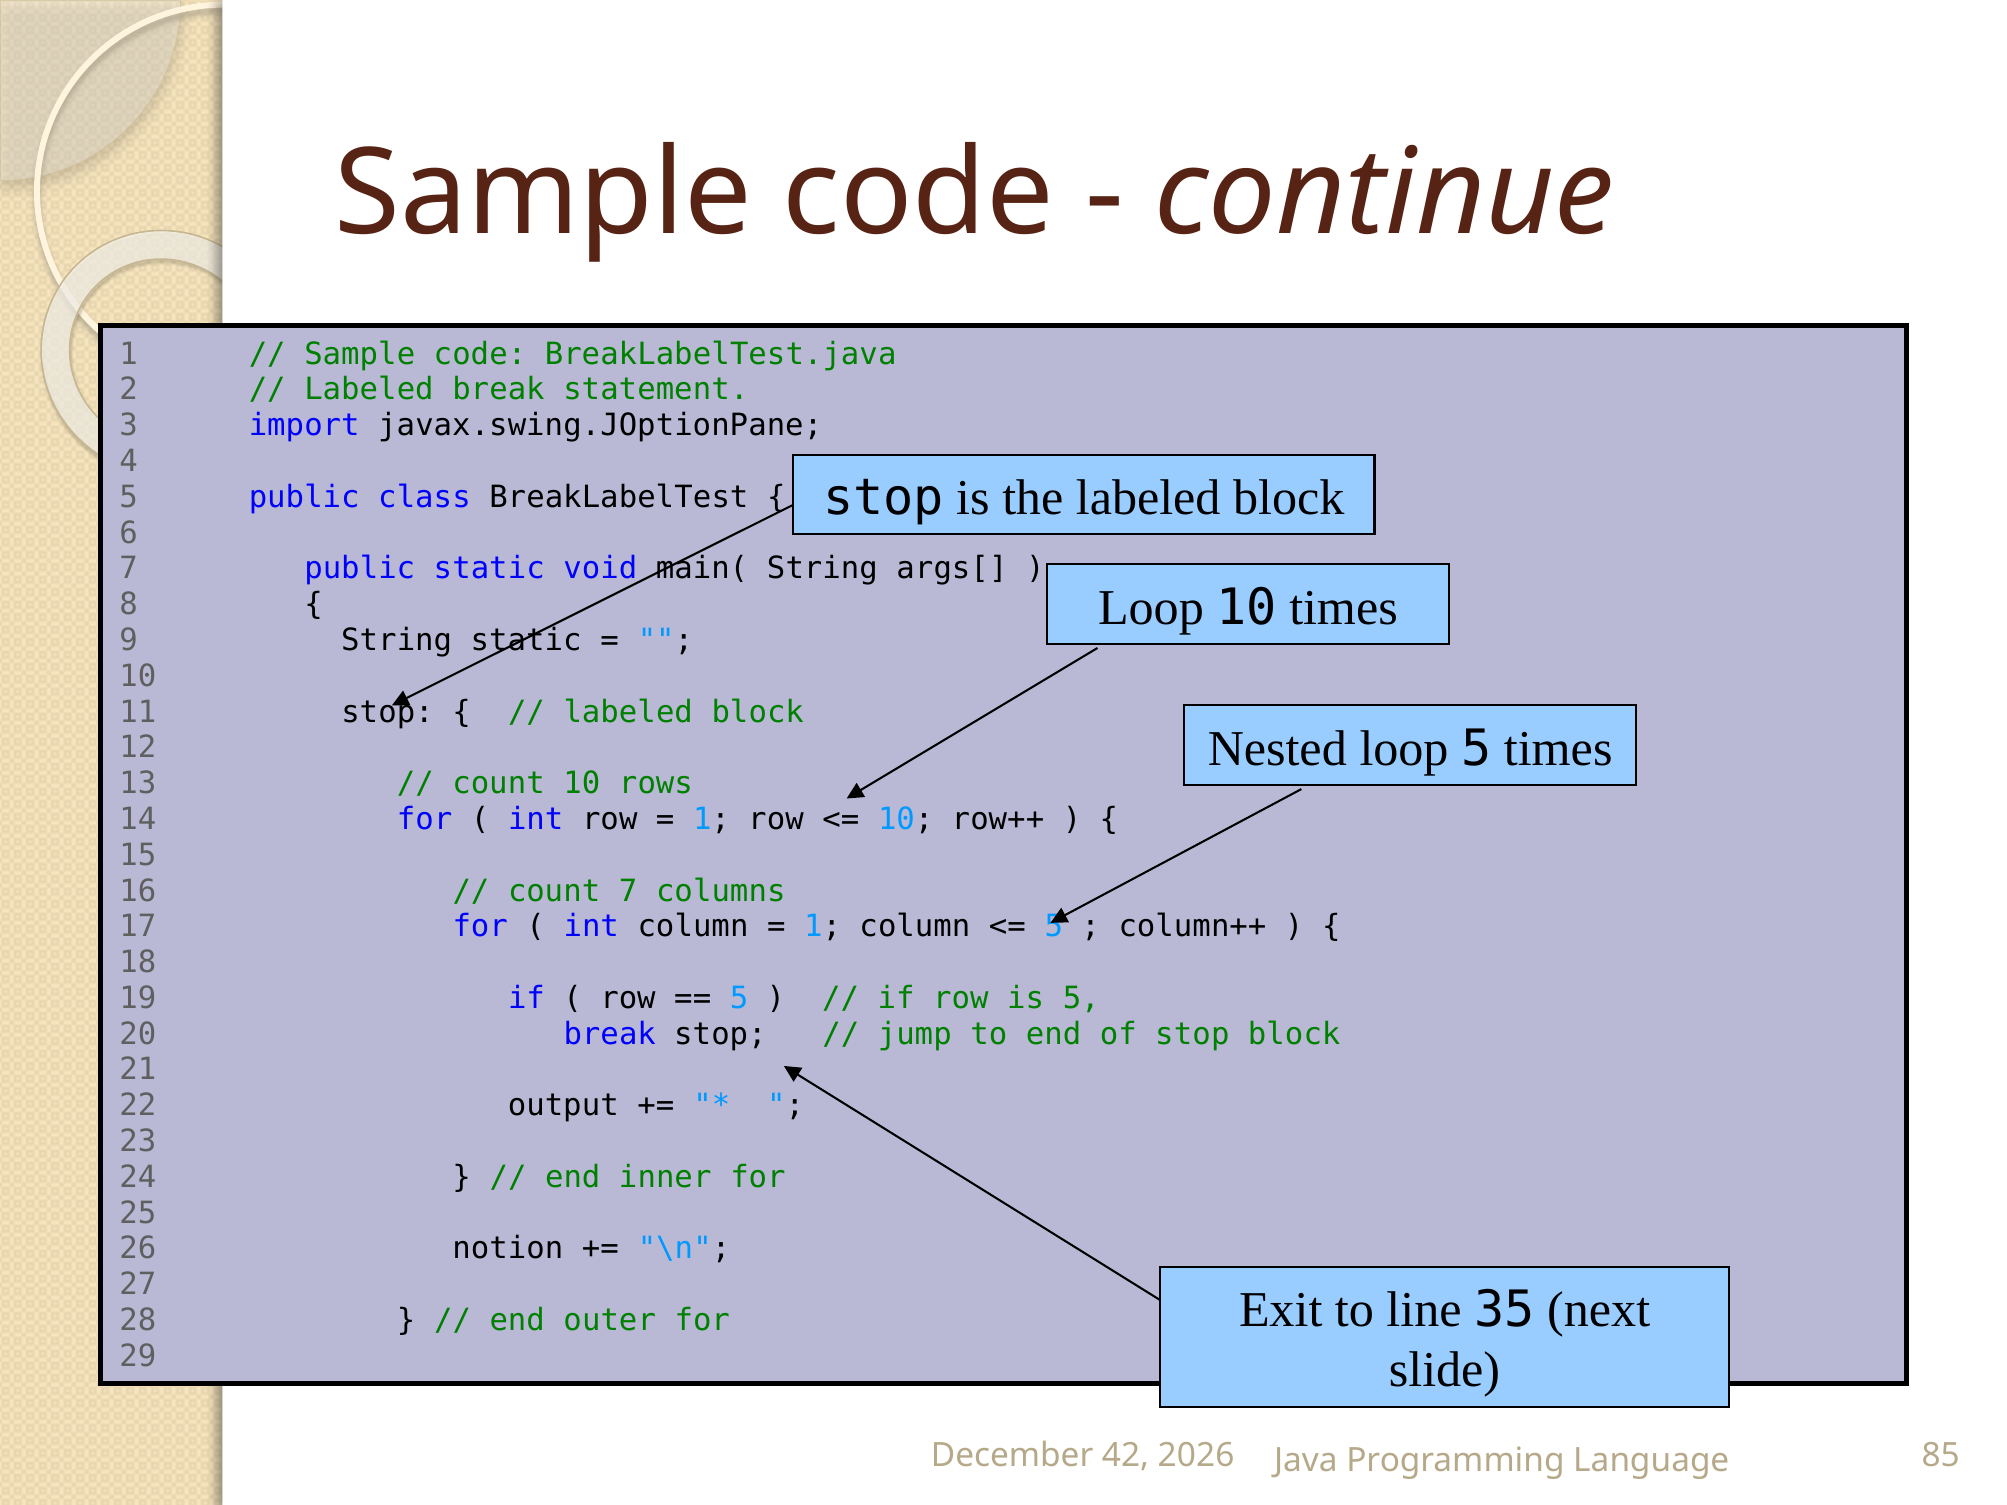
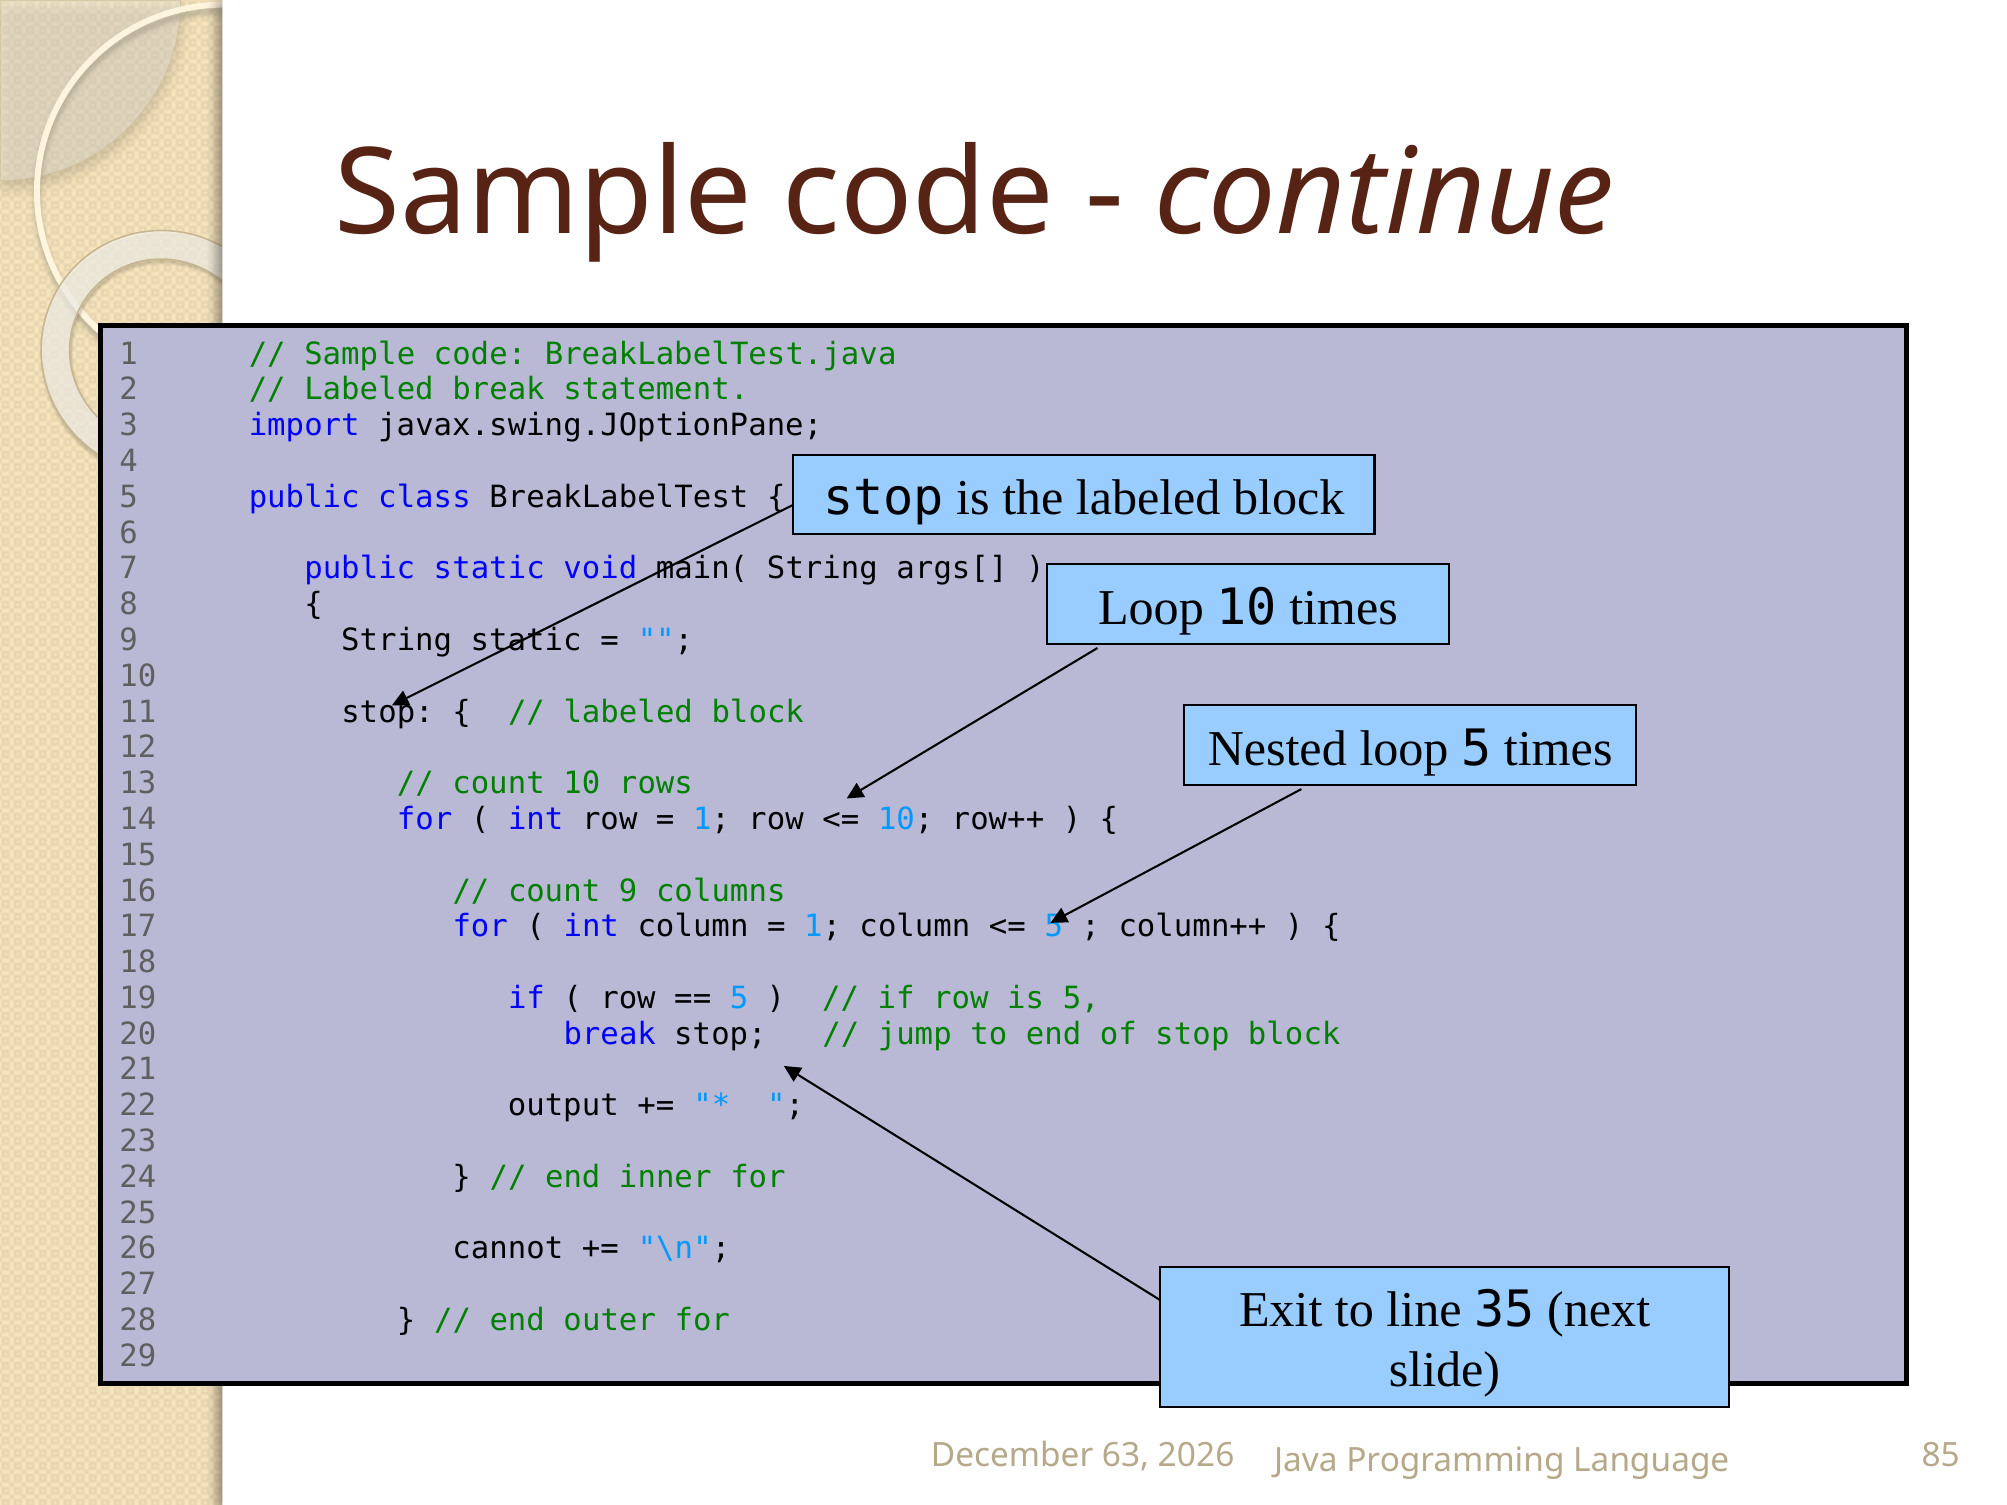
count 7: 7 -> 9
notion: notion -> cannot
42: 42 -> 63
